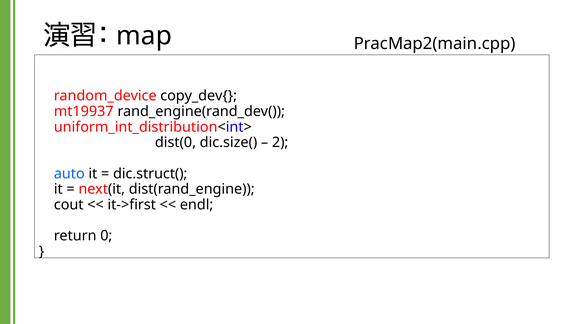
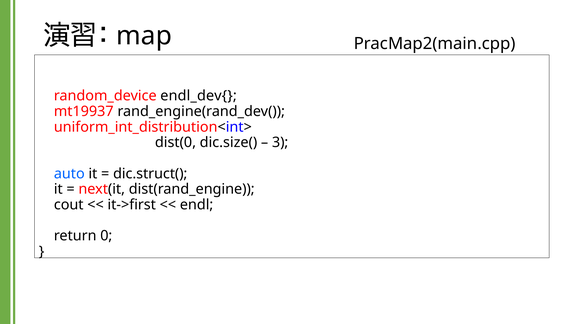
copy_dev{: copy_dev{ -> endl_dev{
2: 2 -> 3
